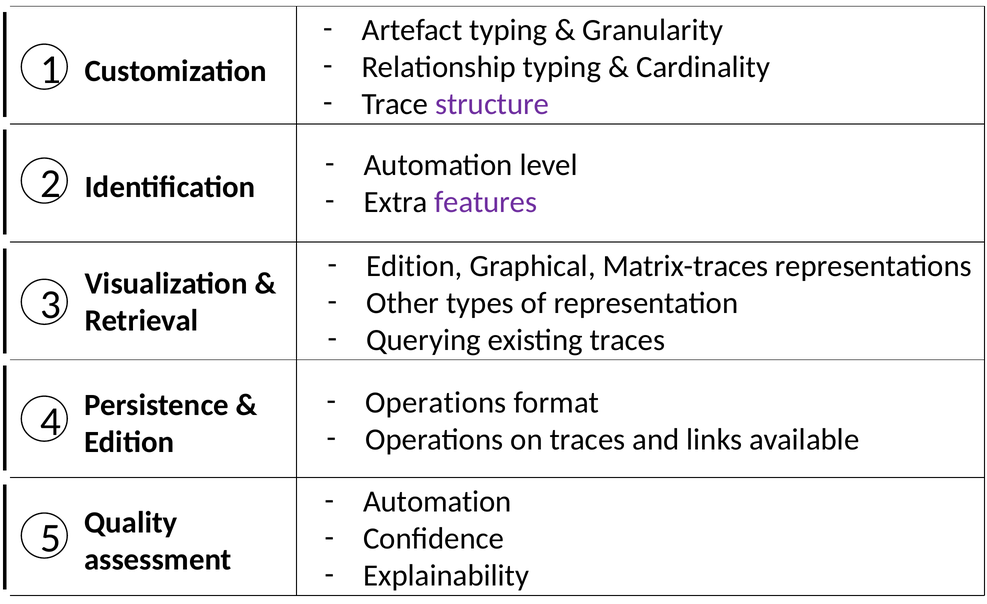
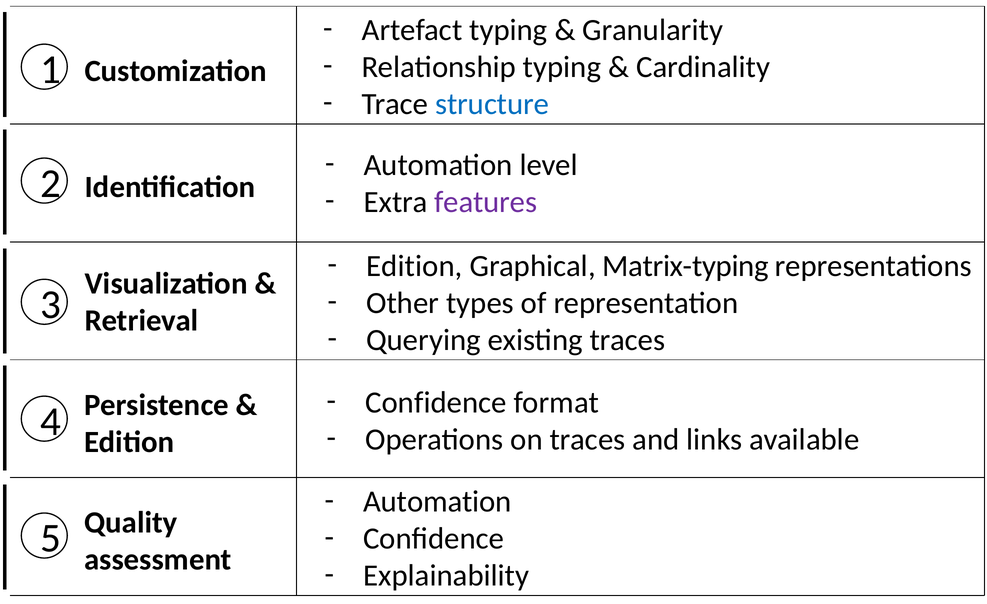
structure colour: purple -> blue
Matrix-traces: Matrix-traces -> Matrix-typing
Operations at (436, 403): Operations -> Confidence
